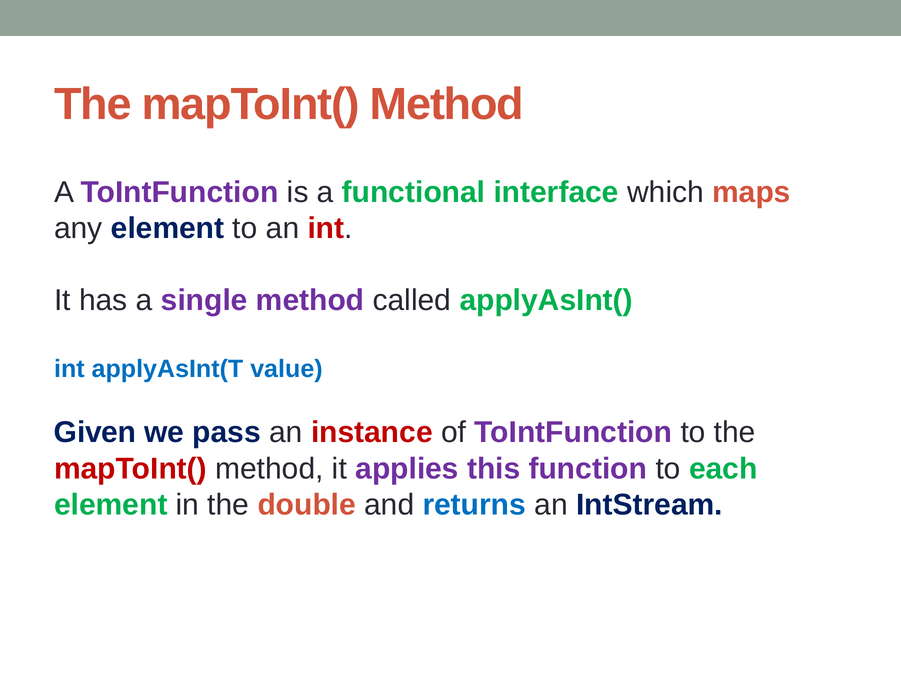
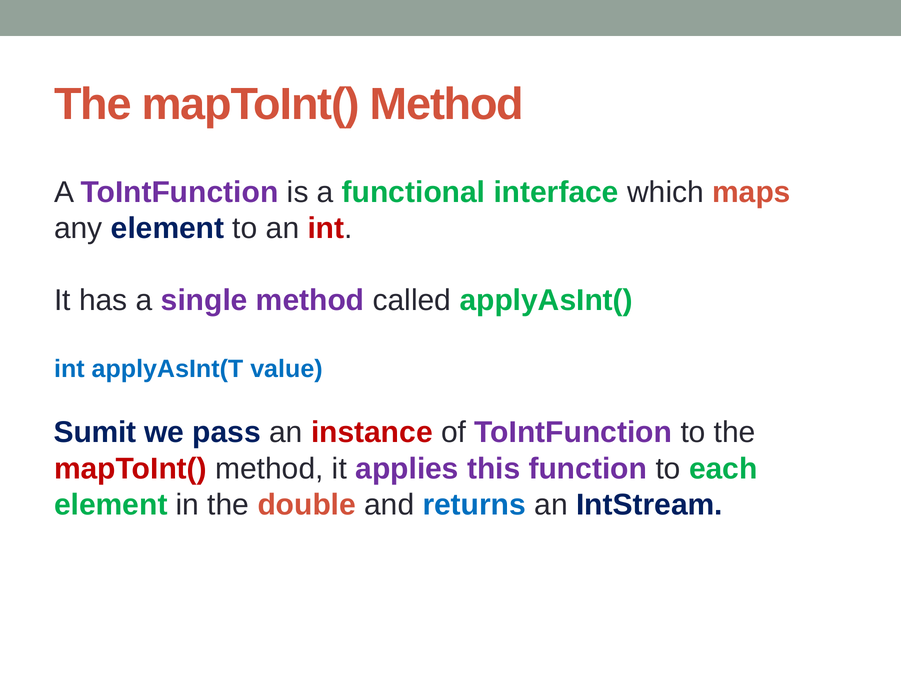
Given: Given -> Sumit
